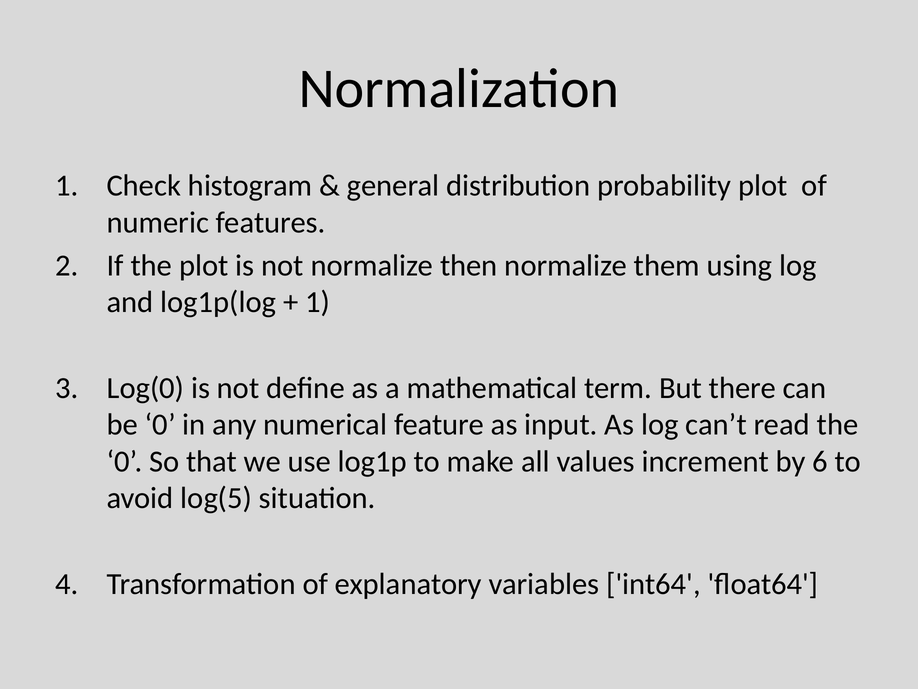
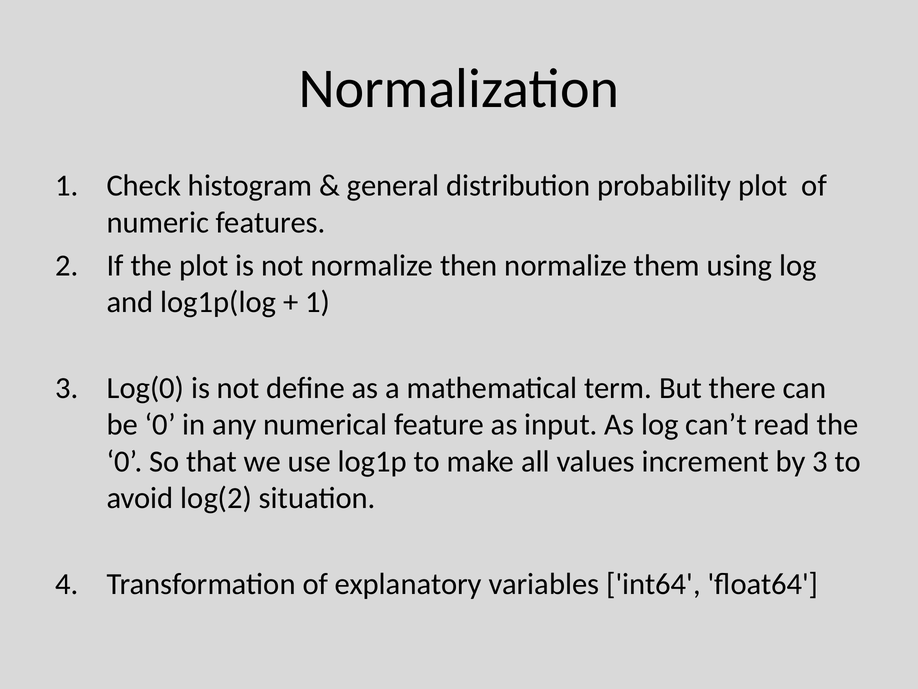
by 6: 6 -> 3
log(5: log(5 -> log(2
